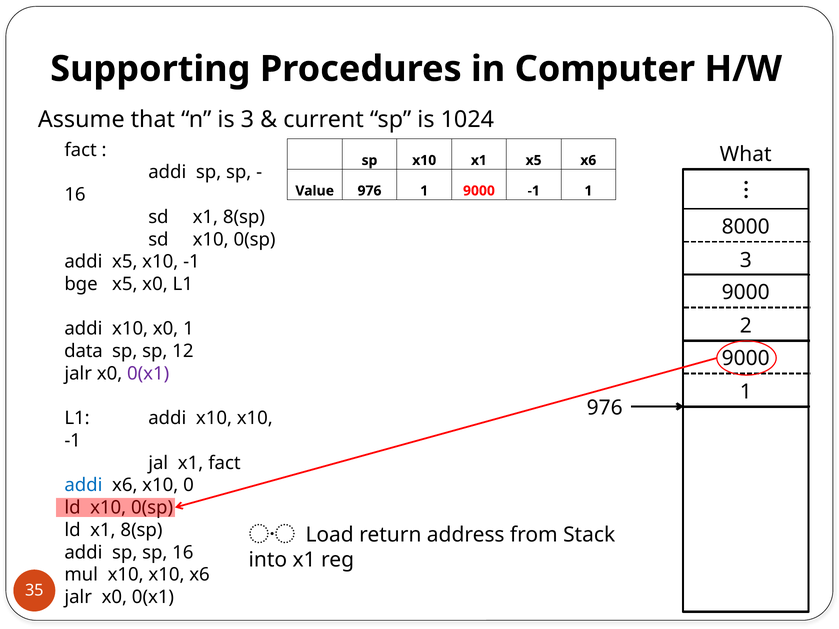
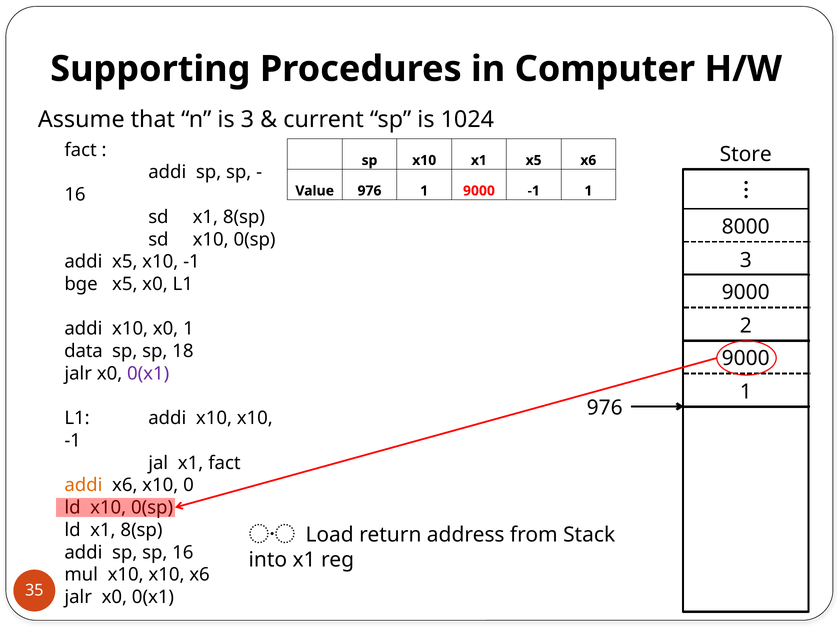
What: What -> Store
12: 12 -> 18
addi at (83, 485) colour: blue -> orange
